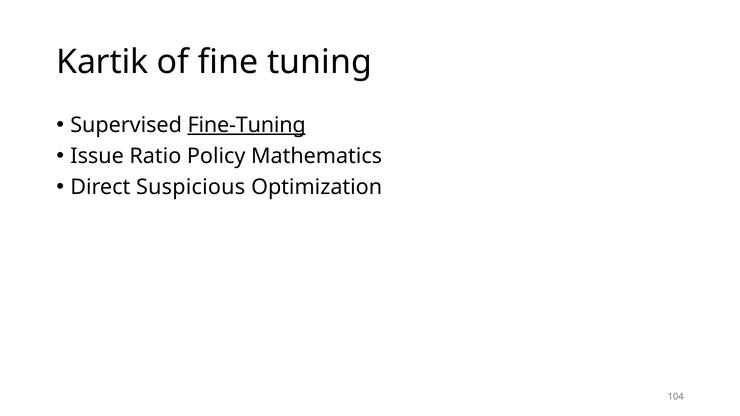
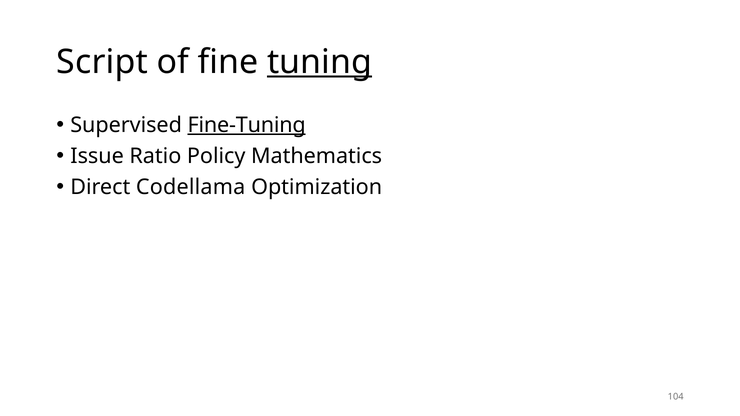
Kartik: Kartik -> Script
tuning underline: none -> present
Suspicious: Suspicious -> Codellama
